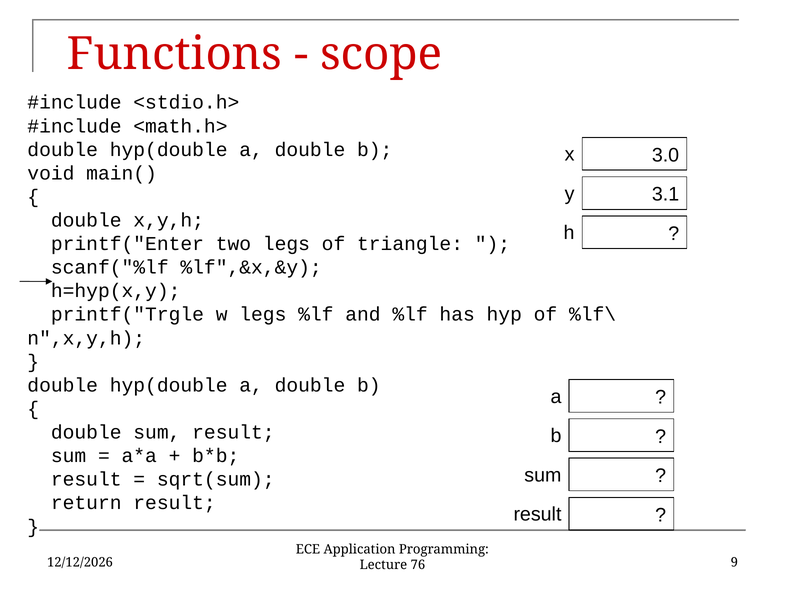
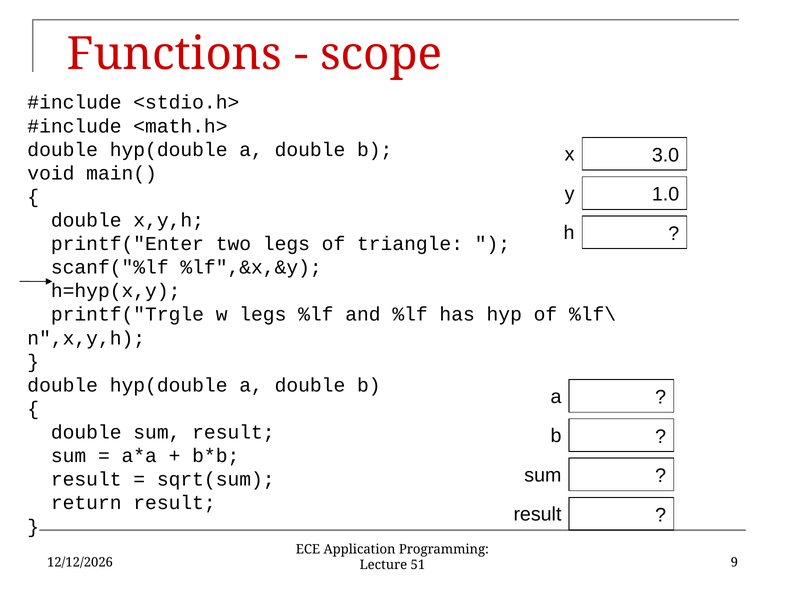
3.1: 3.1 -> 1.0
76: 76 -> 51
